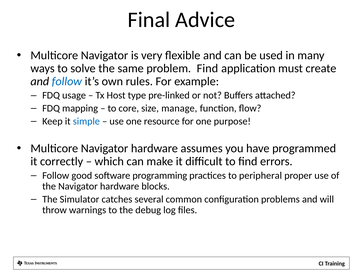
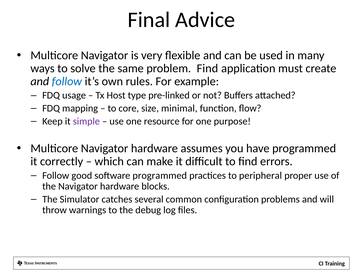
manage: manage -> minimal
simple colour: blue -> purple
software programming: programming -> programmed
